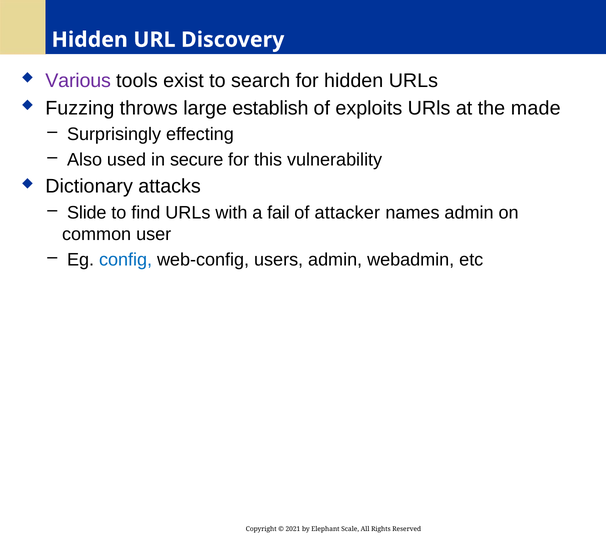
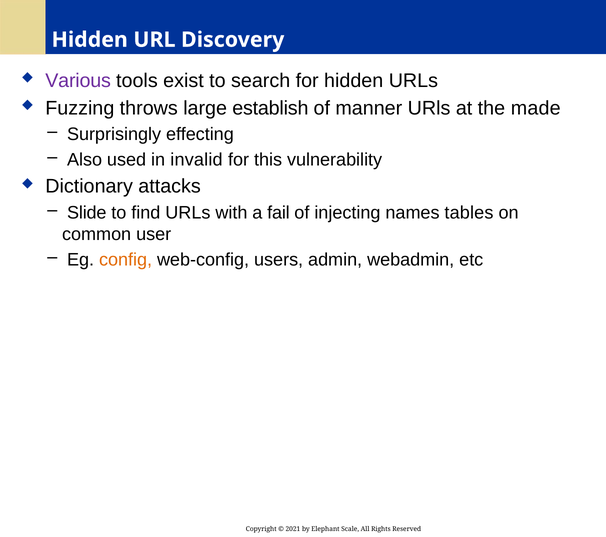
exploits: exploits -> manner
secure: secure -> invalid
attacker: attacker -> injecting
names admin: admin -> tables
config colour: blue -> orange
